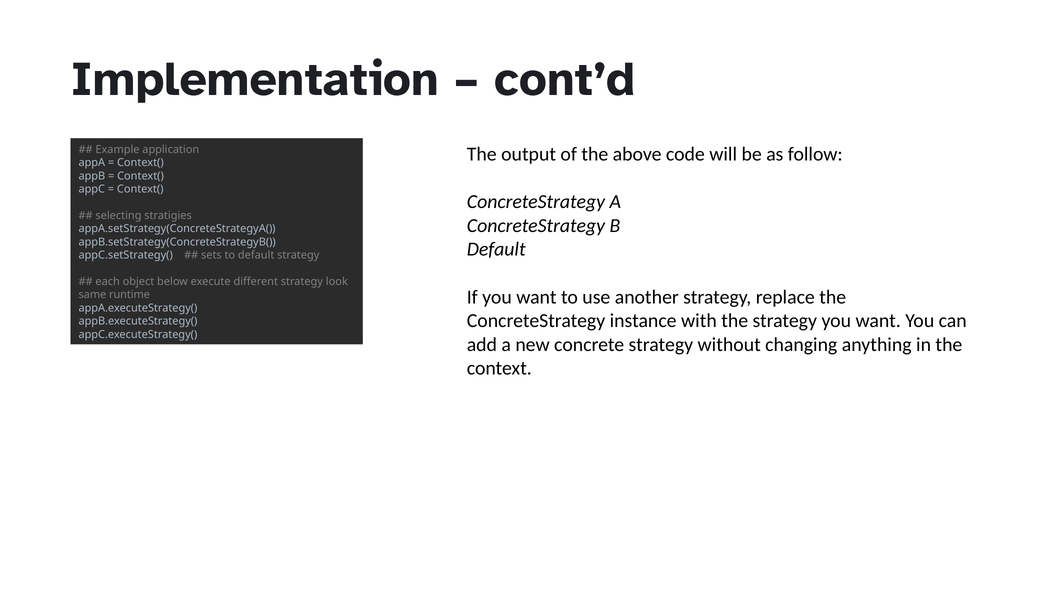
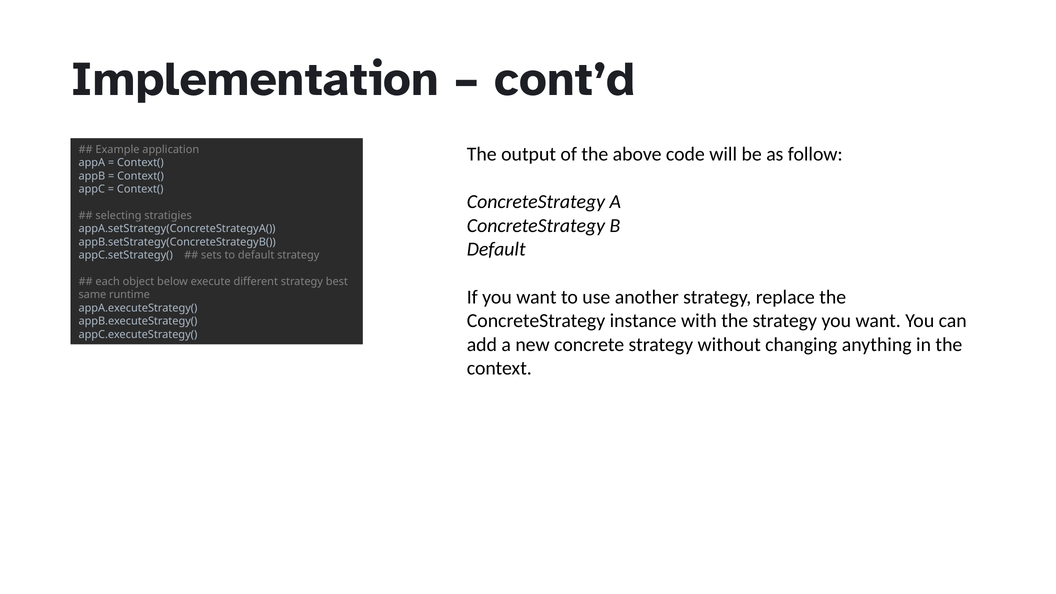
look: look -> best
